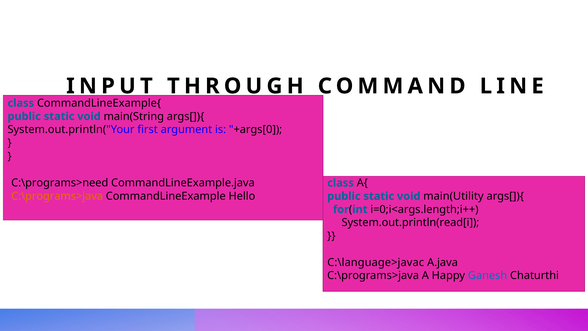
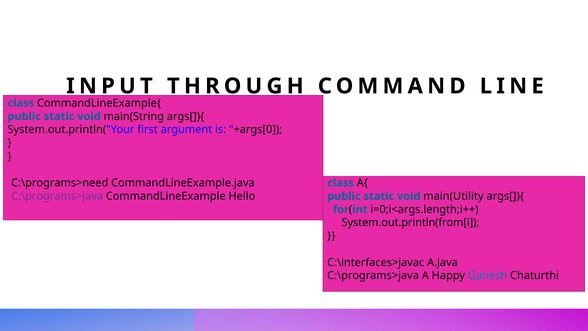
C:\programs>java at (57, 196) colour: orange -> purple
System.out.println(read[i: System.out.println(read[i -> System.out.println(from[i
C:\language>javac: C:\language>javac -> C:\interfaces>javac
